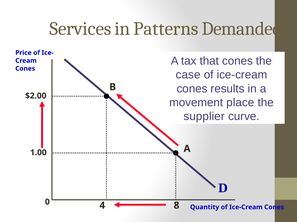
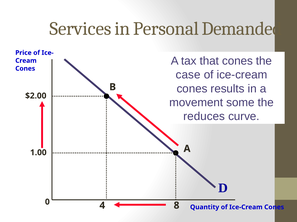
Patterns: Patterns -> Personal
place: place -> some
supplier: supplier -> reduces
